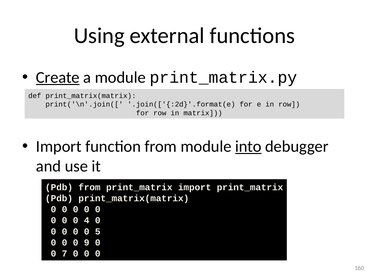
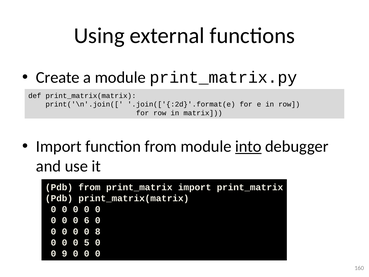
Create underline: present -> none
4: 4 -> 6
5: 5 -> 8
9: 9 -> 5
7: 7 -> 9
